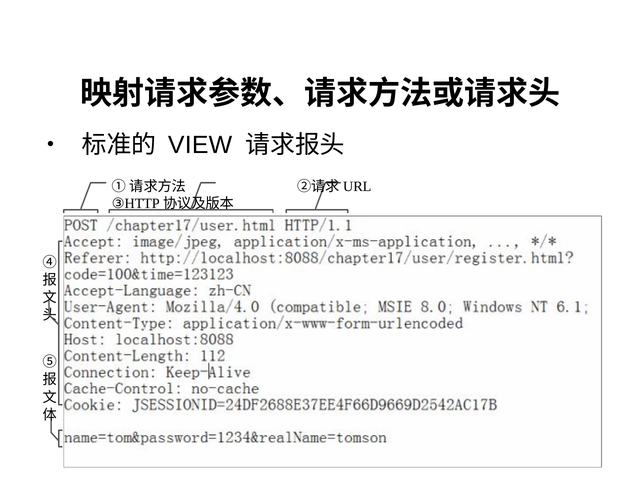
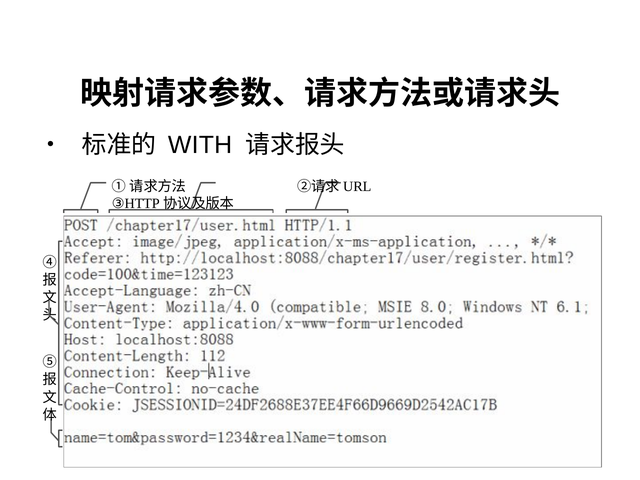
VIEW: VIEW -> WITH
